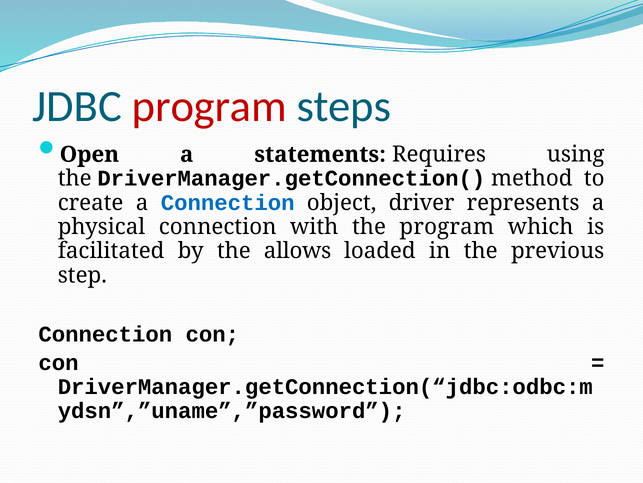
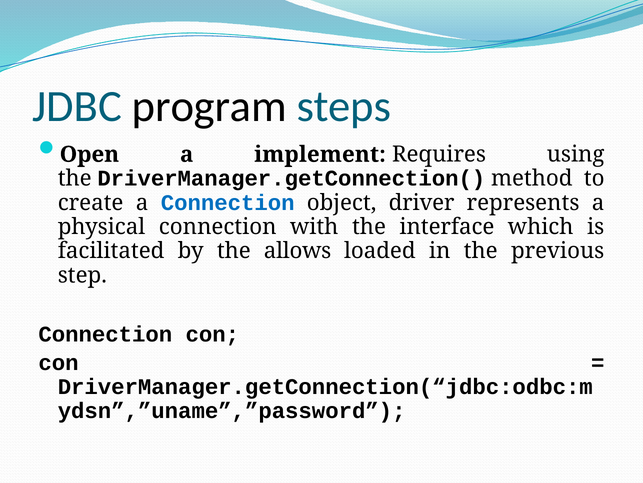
program at (209, 106) colour: red -> black
statements: statements -> implement
the program: program -> interface
